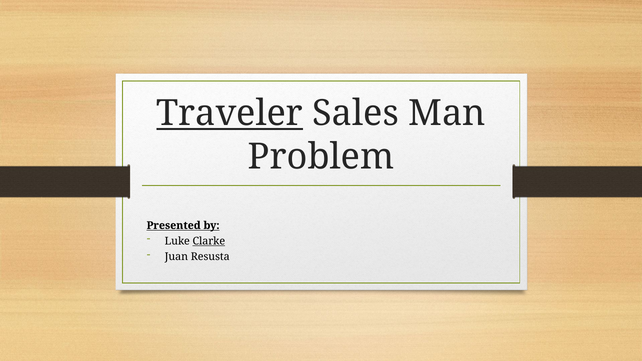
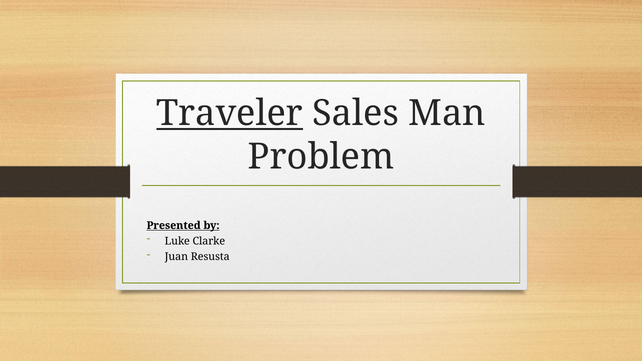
Clarke underline: present -> none
